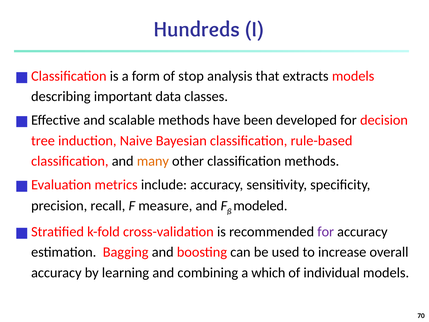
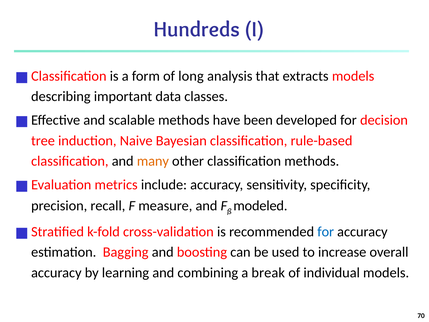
stop: stop -> long
for at (326, 231) colour: purple -> blue
which: which -> break
